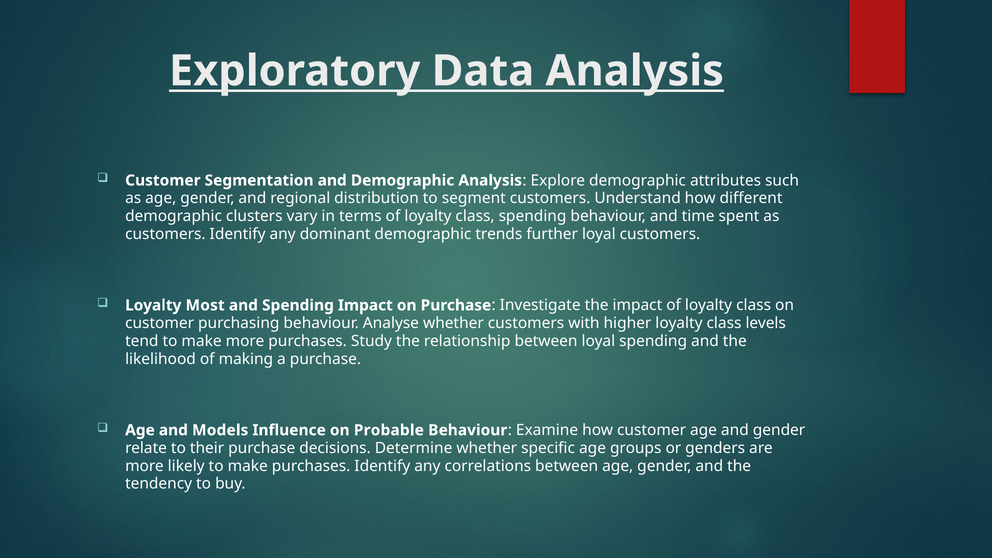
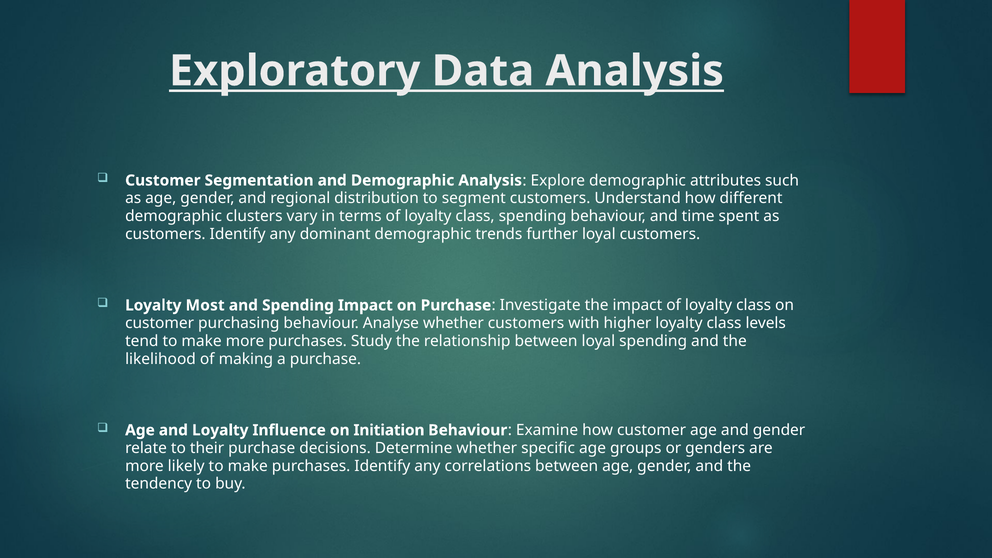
and Models: Models -> Loyalty
Probable: Probable -> Initiation
